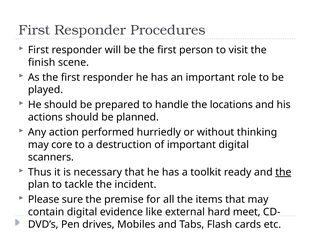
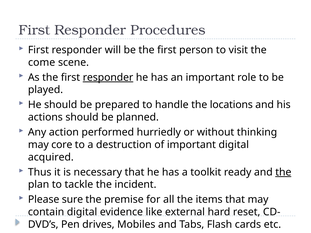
finish: finish -> come
responder at (108, 77) underline: none -> present
scanners: scanners -> acquired
meet: meet -> reset
